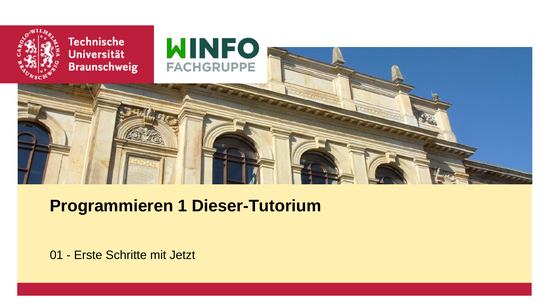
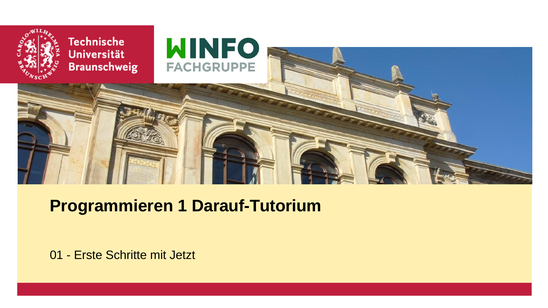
Dieser-Tutorium: Dieser-Tutorium -> Darauf-Tutorium
